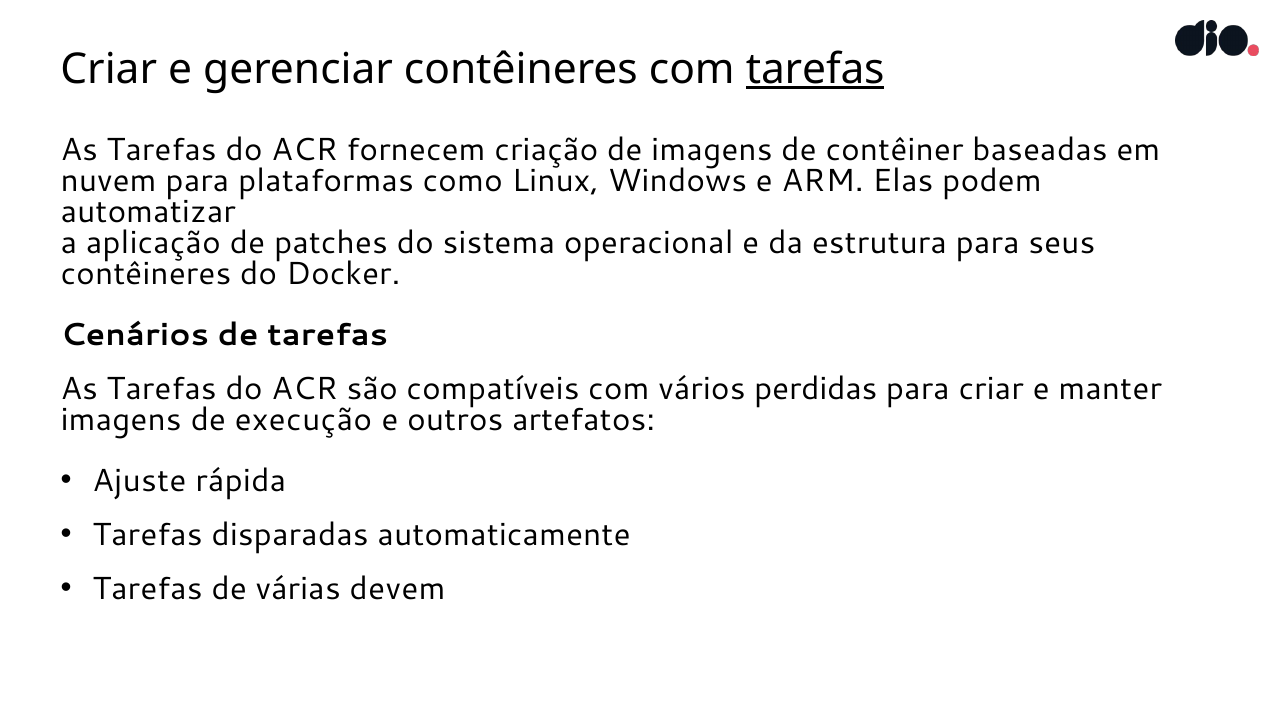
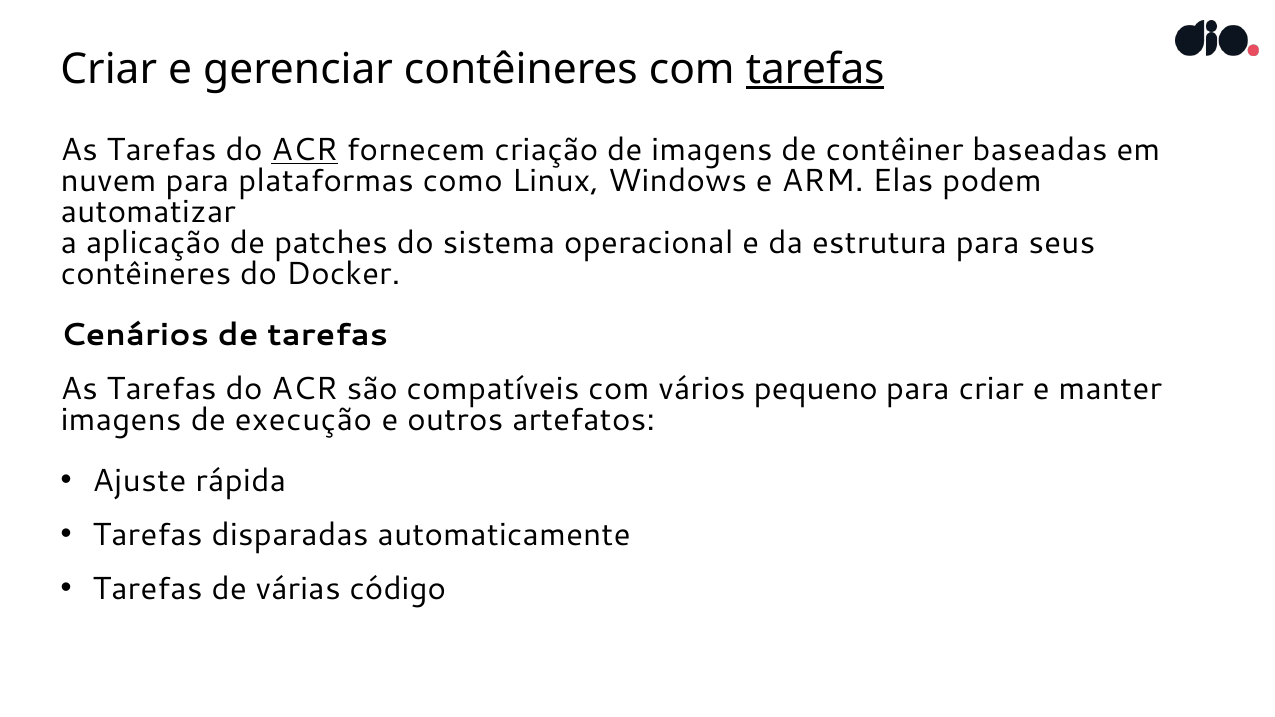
ACR at (305, 150) underline: none -> present
perdidas: perdidas -> pequeno
devem: devem -> código
